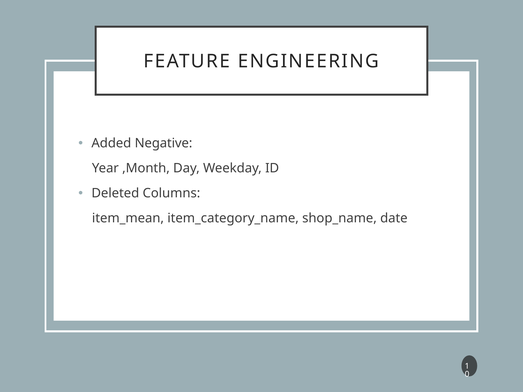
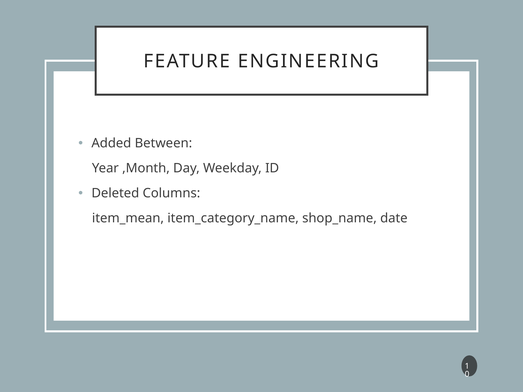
Negative: Negative -> Between
